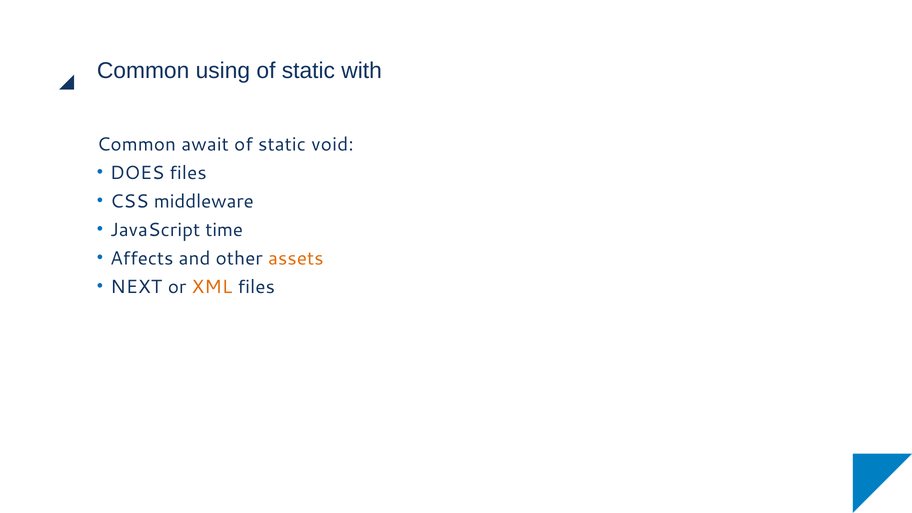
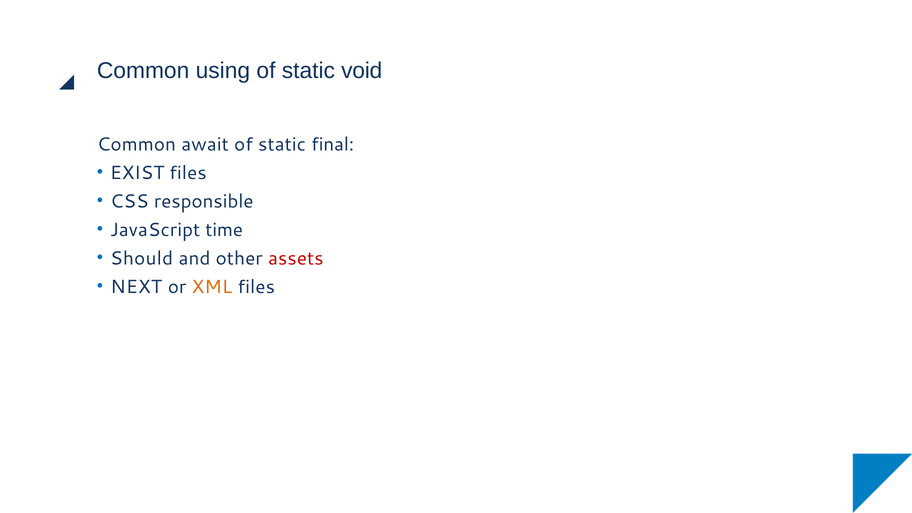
with: with -> void
void: void -> final
DOES: DOES -> EXIST
middleware: middleware -> responsible
Affects: Affects -> Should
assets colour: orange -> red
